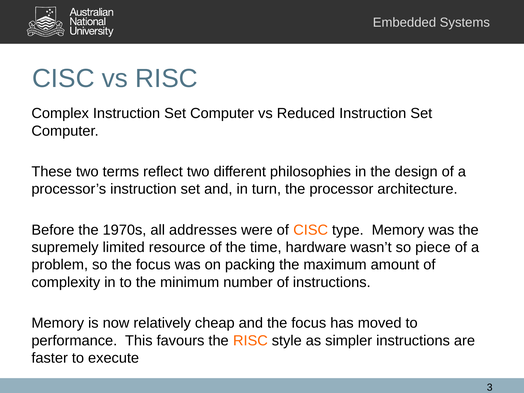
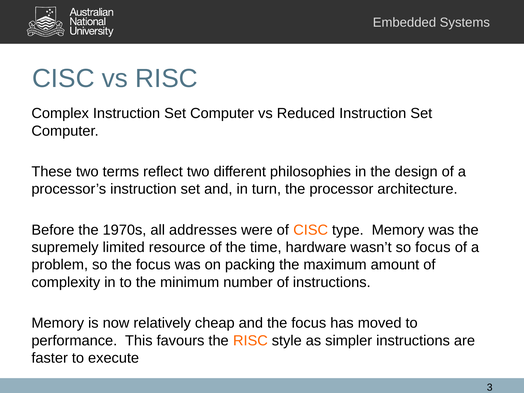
so piece: piece -> focus
